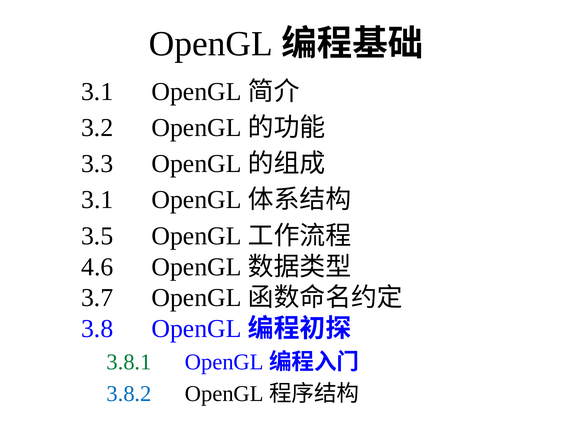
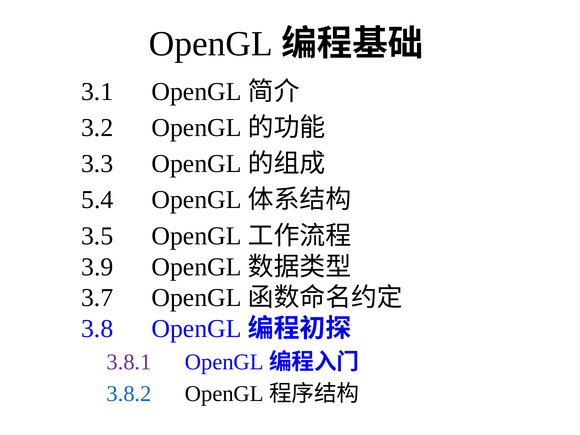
3.1 at (97, 200): 3.1 -> 5.4
4.6: 4.6 -> 3.9
3.8.1 colour: green -> purple
